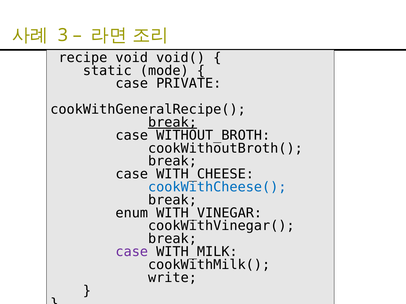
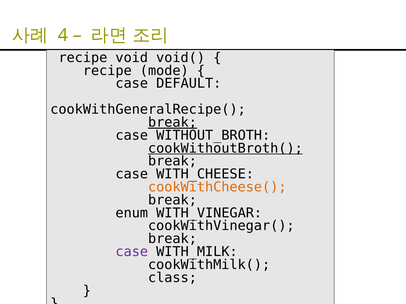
3: 3 -> 4
static at (107, 71): static -> recipe
PRIVATE: PRIVATE -> DEFAULT
cookWithoutBroth( underline: none -> present
cookWithCheese( colour: blue -> orange
write: write -> class
